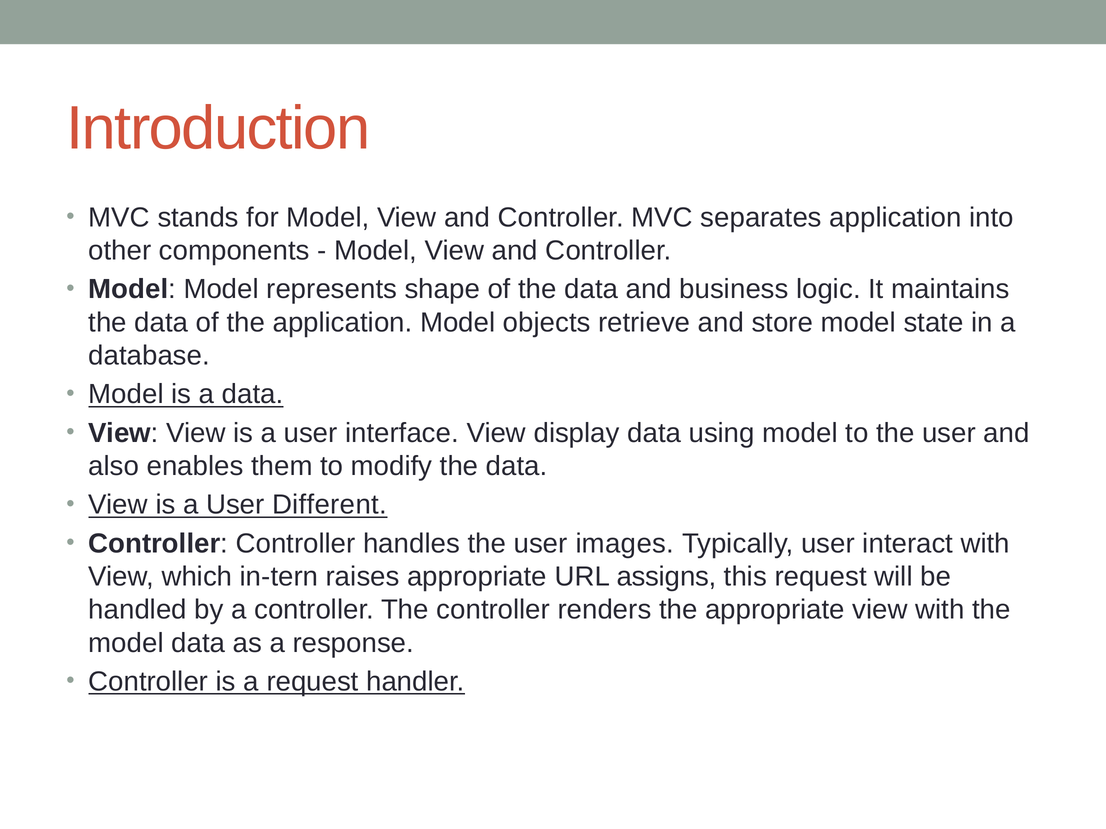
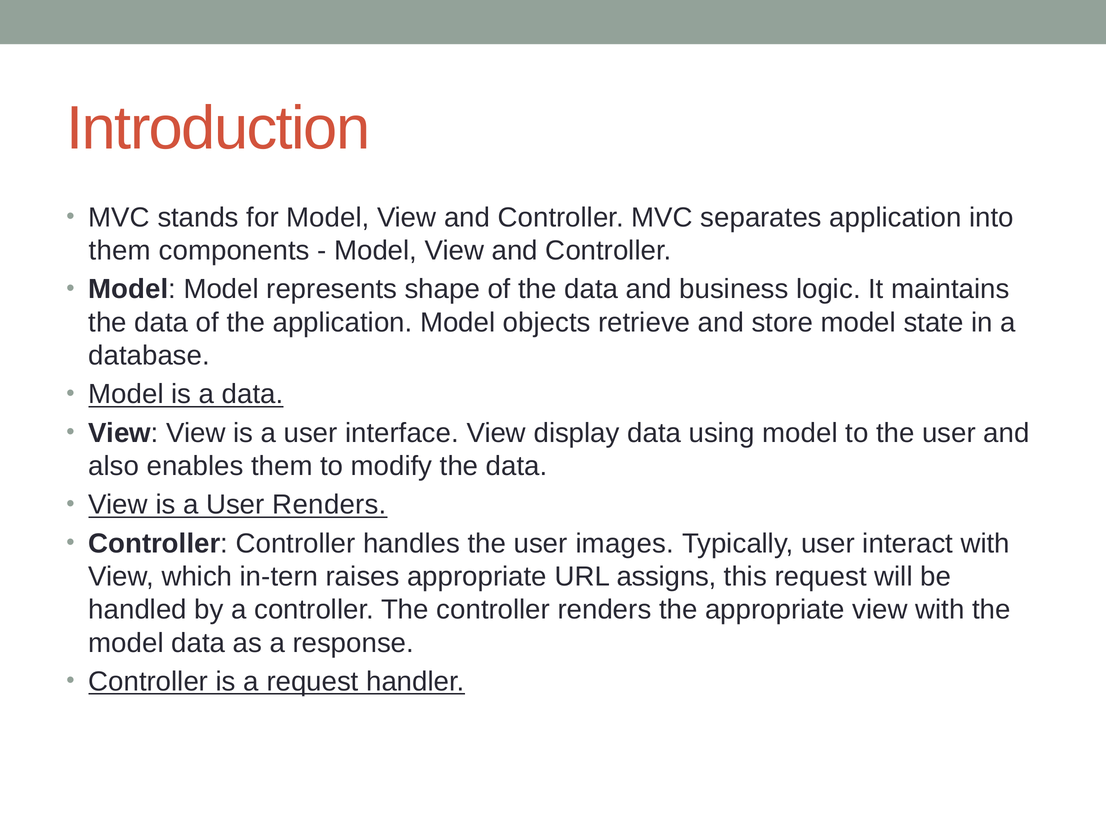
other at (120, 251): other -> them
User Different: Different -> Renders
